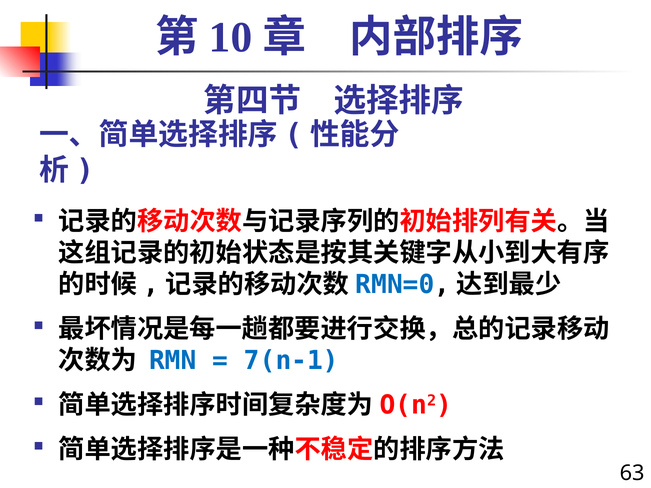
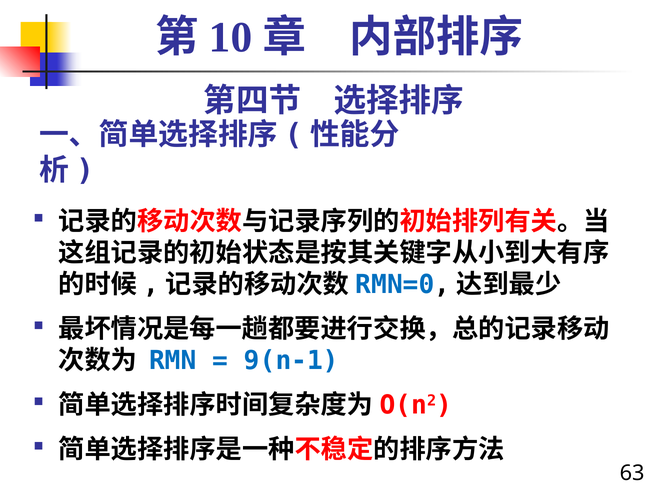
7(n-1: 7(n-1 -> 9(n-1
